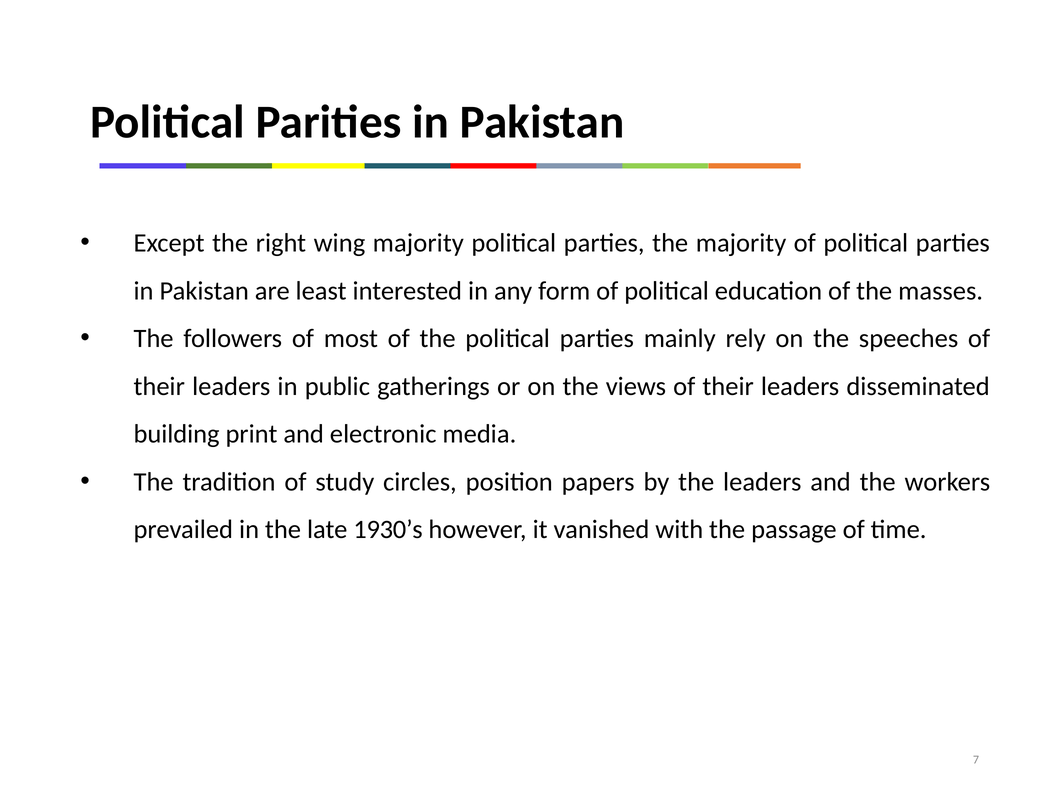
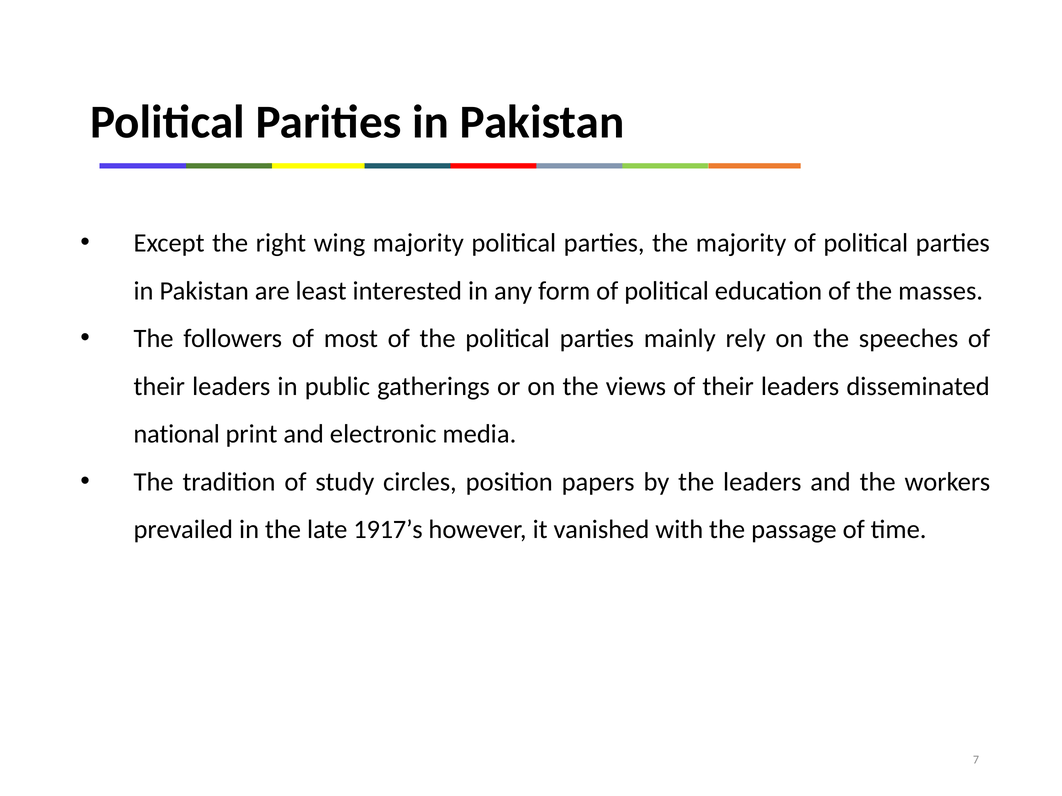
building: building -> national
1930’s: 1930’s -> 1917’s
